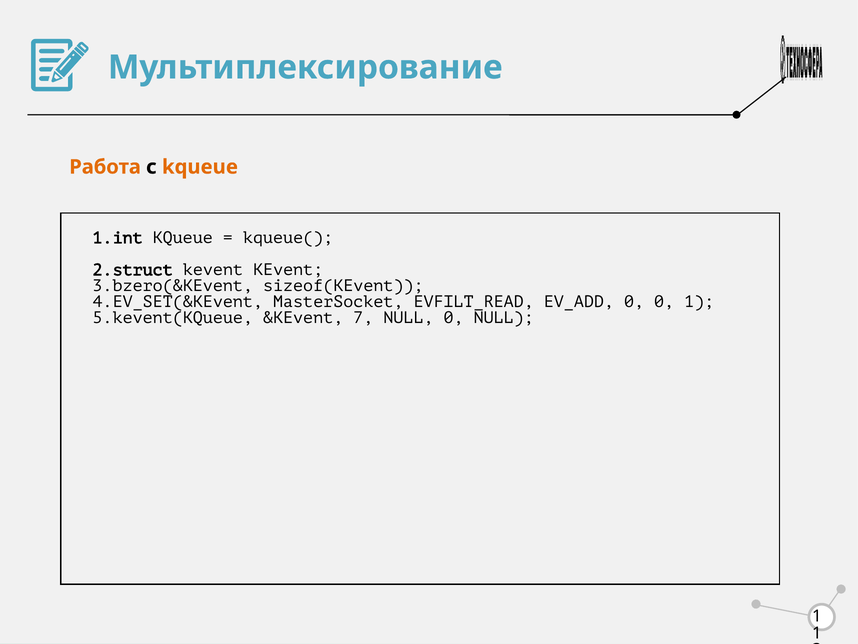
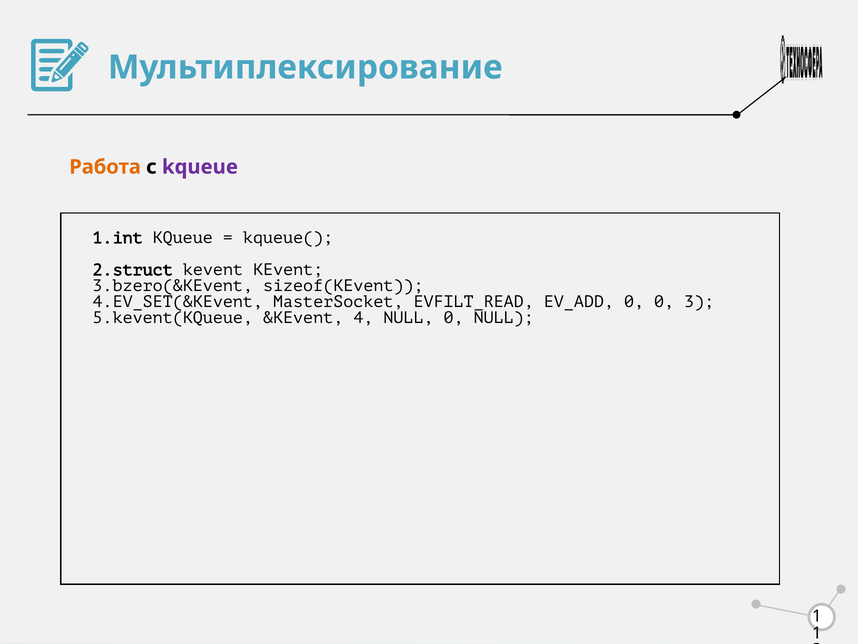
kqueue at (200, 167) colour: orange -> purple
0 1: 1 -> 3
7: 7 -> 4
